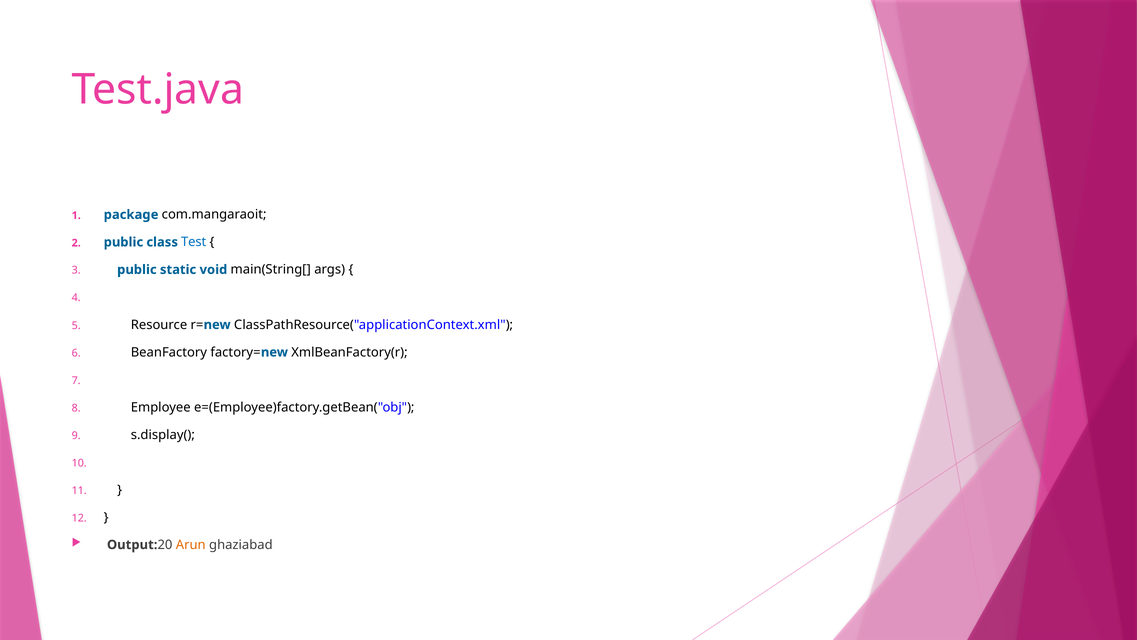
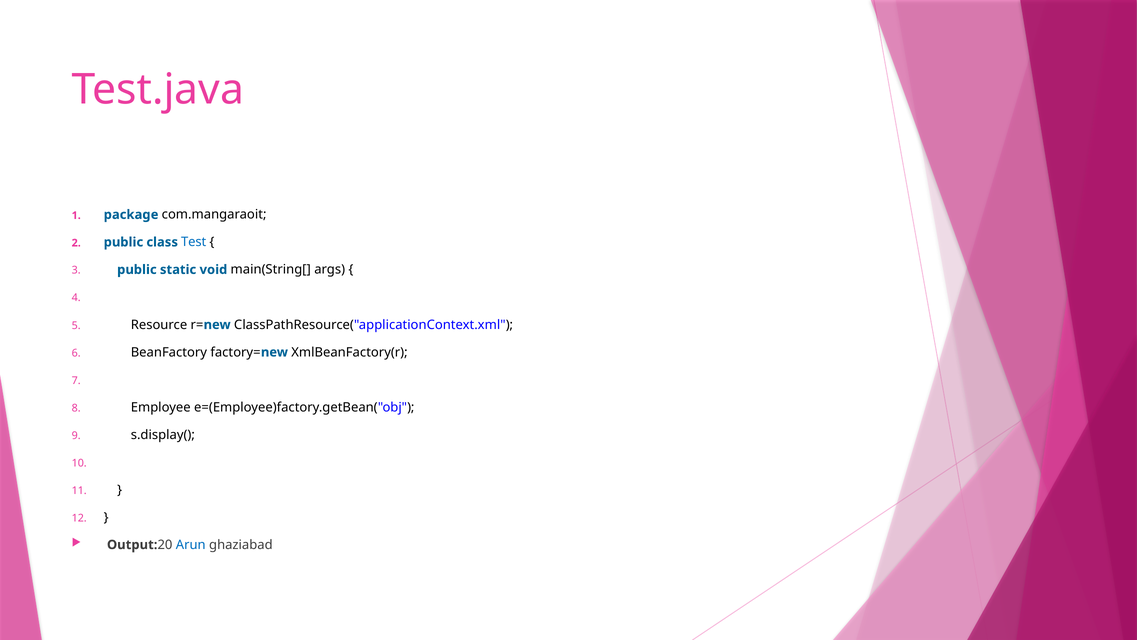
Arun colour: orange -> blue
